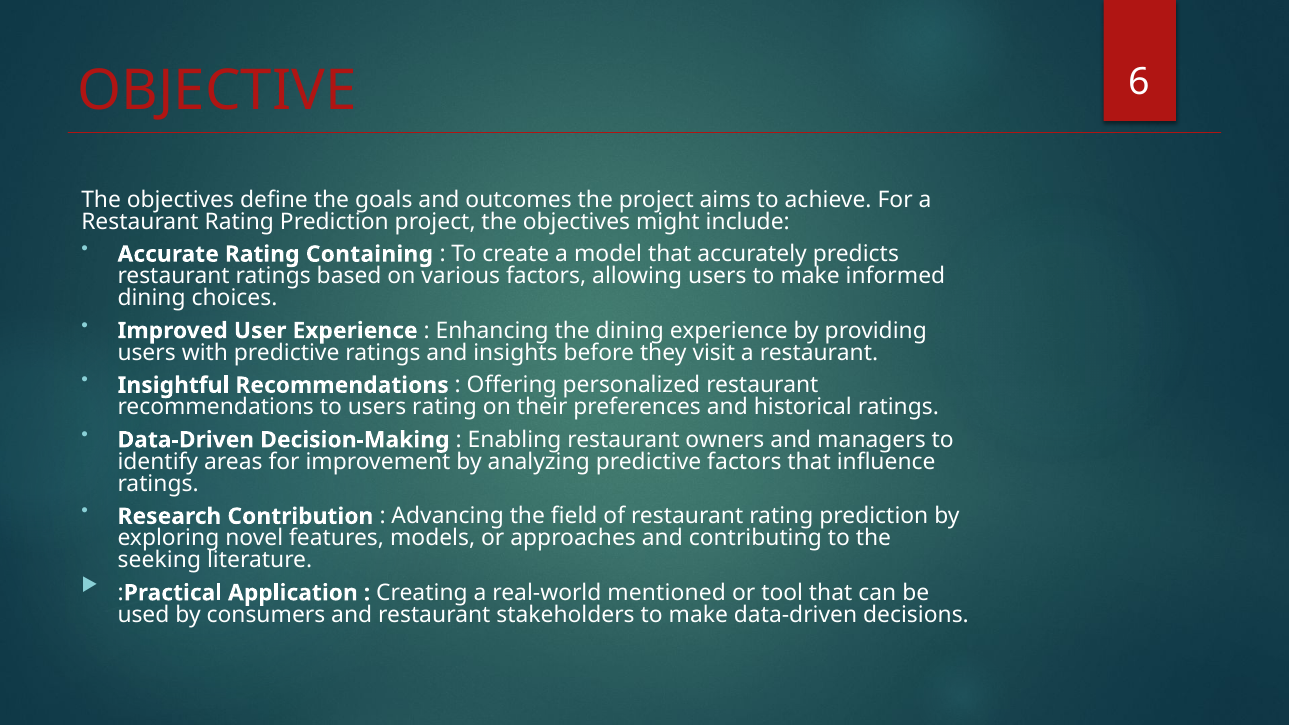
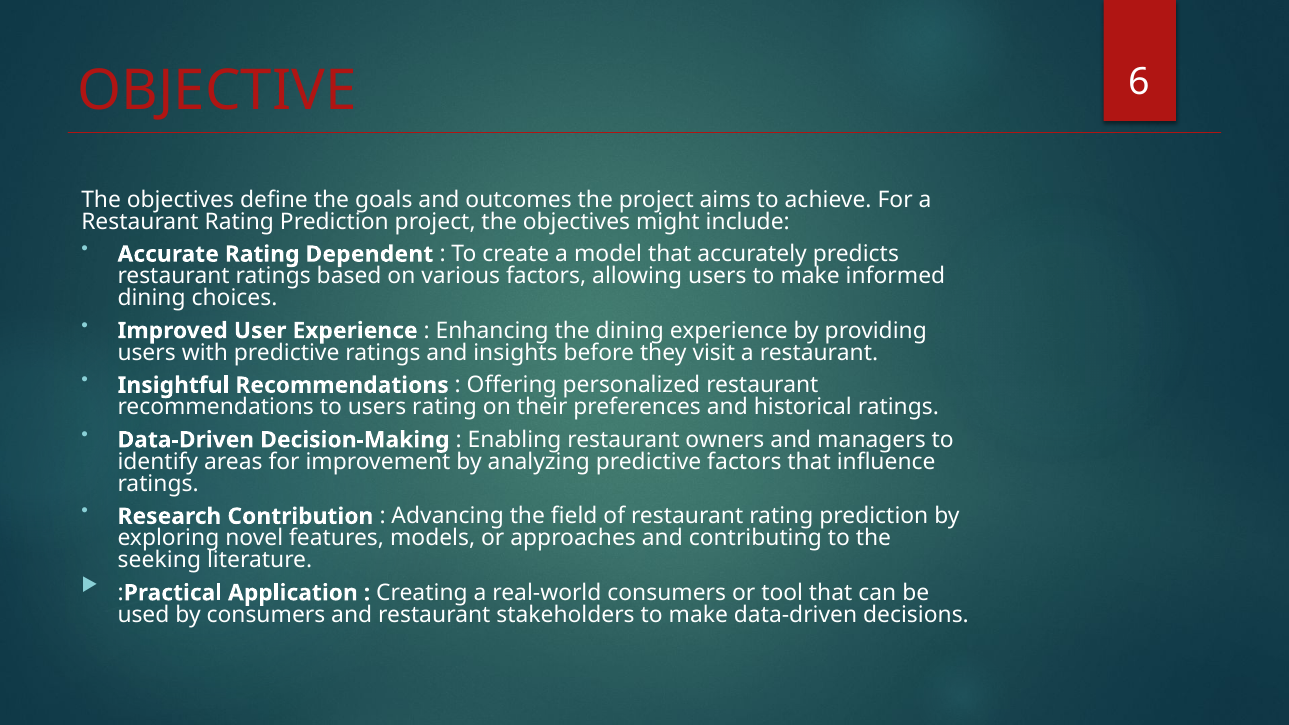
Containing: Containing -> Dependent
real-world mentioned: mentioned -> consumers
